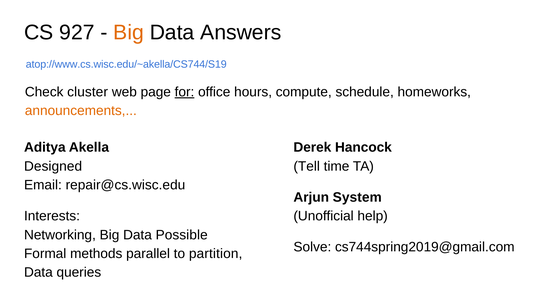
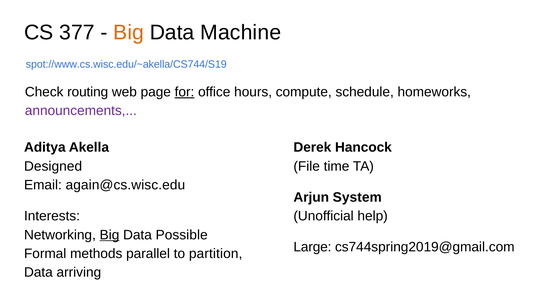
927: 927 -> 377
Answers: Answers -> Machine
atop://www.cs.wisc.edu/~akella/CS744/S19: atop://www.cs.wisc.edu/~akella/CS744/S19 -> spot://www.cs.wisc.edu/~akella/CS744/S19
cluster: cluster -> routing
announcements colour: orange -> purple
Tell: Tell -> File
repair@cs.wisc.edu: repair@cs.wisc.edu -> again@cs.wisc.edu
Big at (109, 235) underline: none -> present
Solve: Solve -> Large
queries: queries -> arriving
